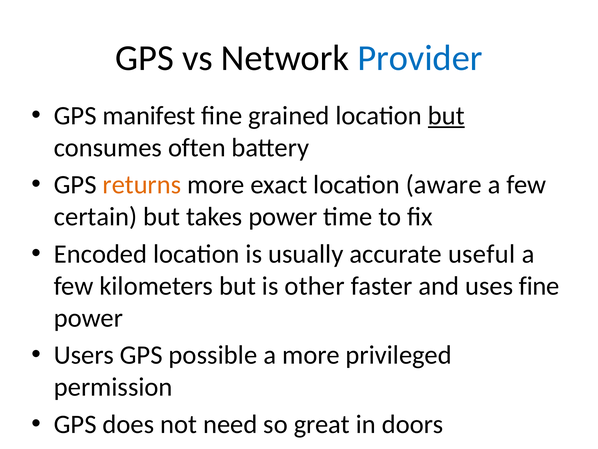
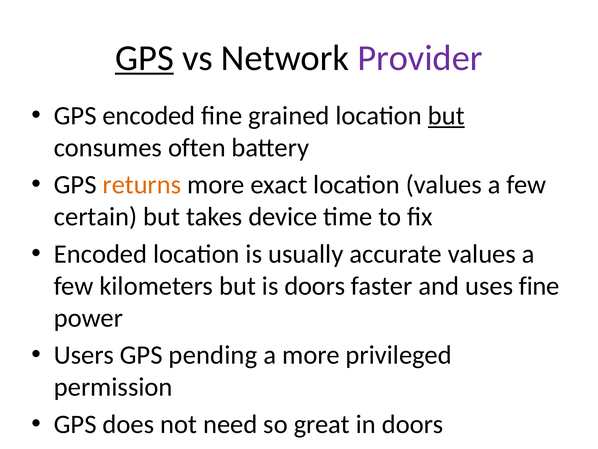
GPS at (144, 58) underline: none -> present
Provider colour: blue -> purple
GPS manifest: manifest -> encoded
location aware: aware -> values
takes power: power -> device
accurate useful: useful -> values
is other: other -> doors
possible: possible -> pending
